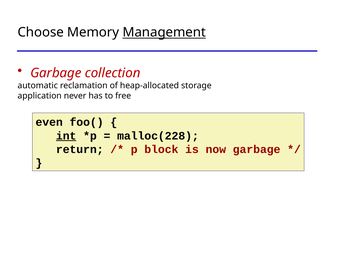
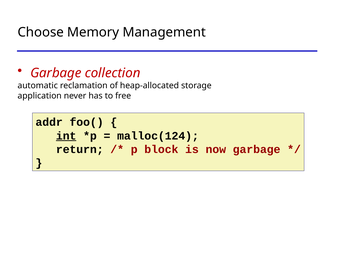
Management underline: present -> none
even: even -> addr
malloc(228: malloc(228 -> malloc(124
